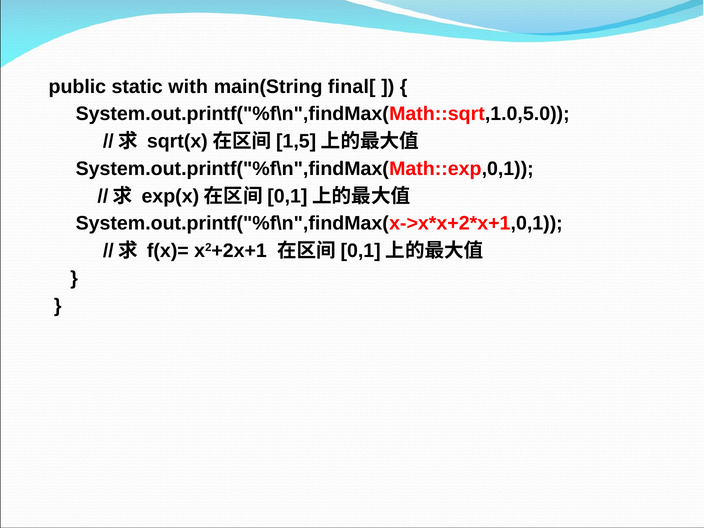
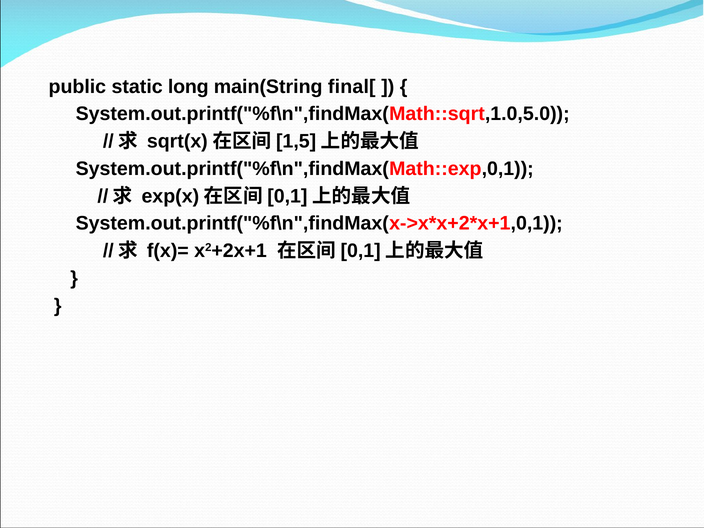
with: with -> long
